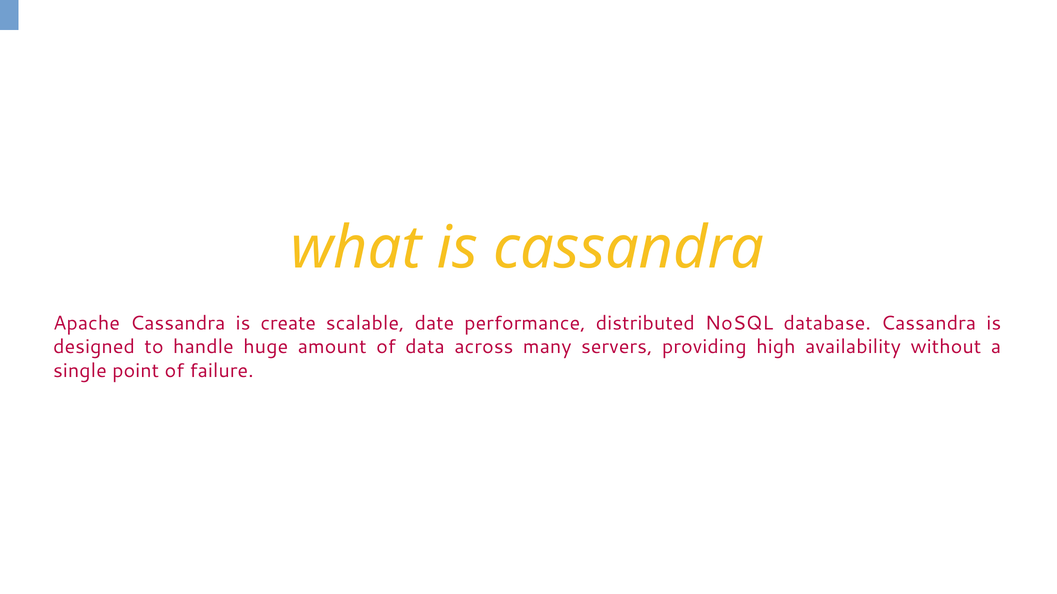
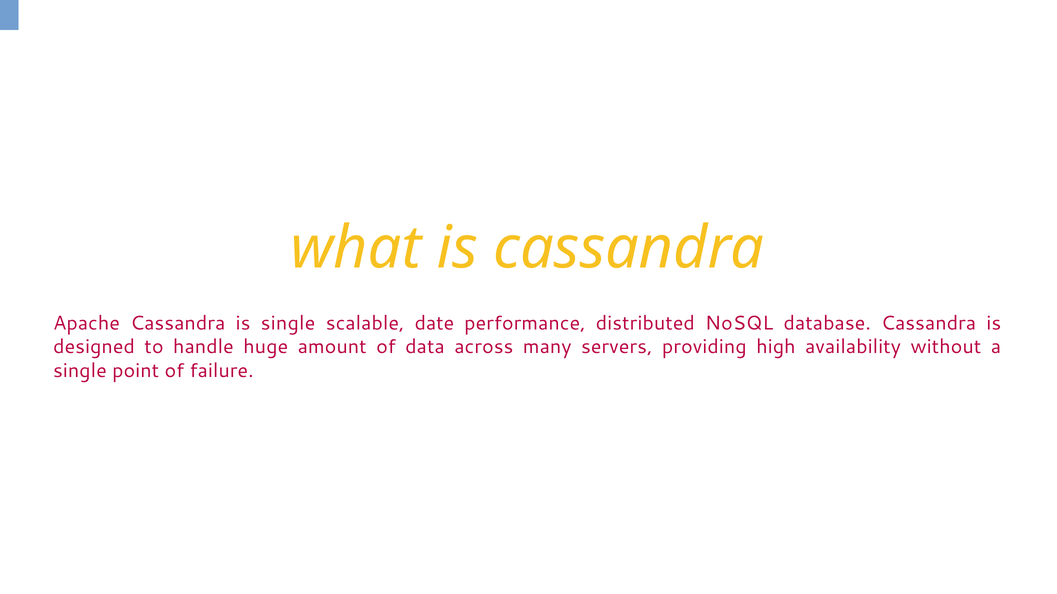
is create: create -> single
